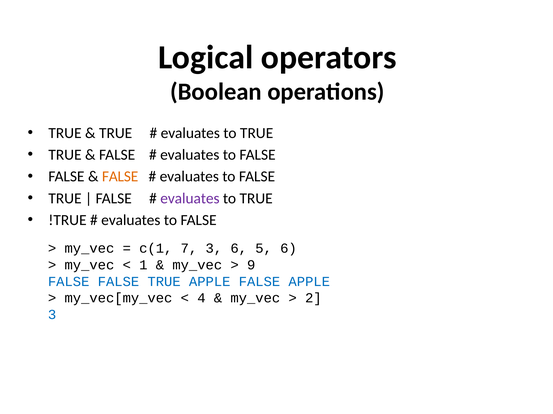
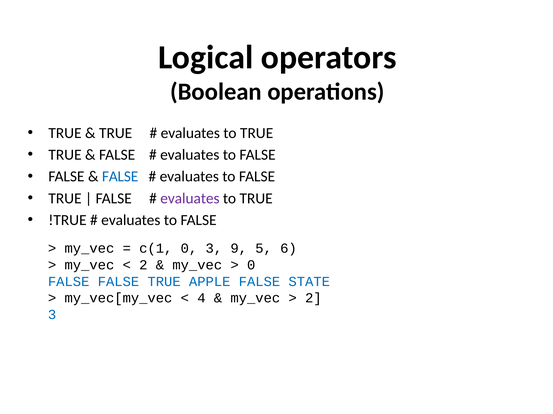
FALSE at (120, 177) colour: orange -> blue
c(1 7: 7 -> 0
3 6: 6 -> 9
1 at (143, 265): 1 -> 2
9 at (251, 265): 9 -> 0
FALSE APPLE: APPLE -> STATE
